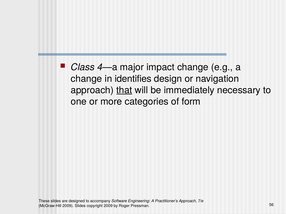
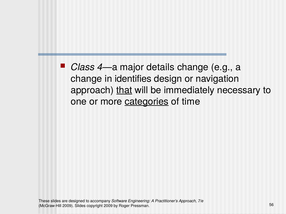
impact: impact -> details
categories underline: none -> present
form: form -> time
